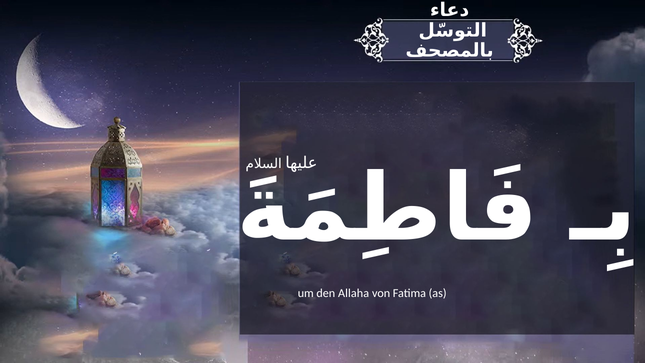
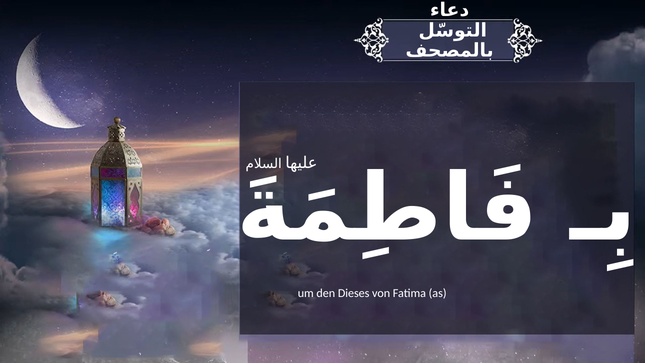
Allaha: Allaha -> Dieses
